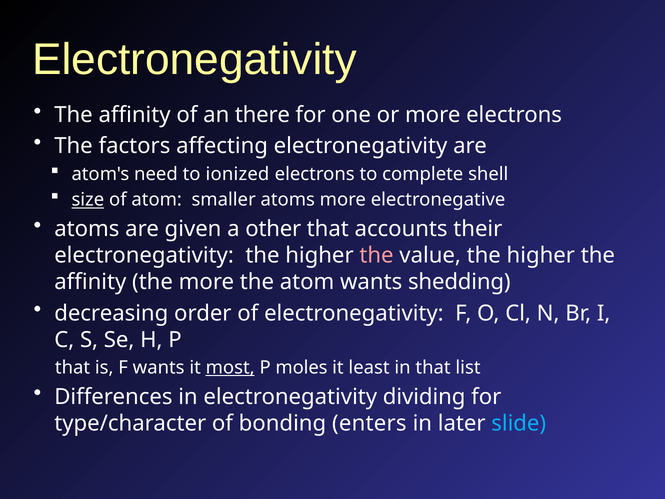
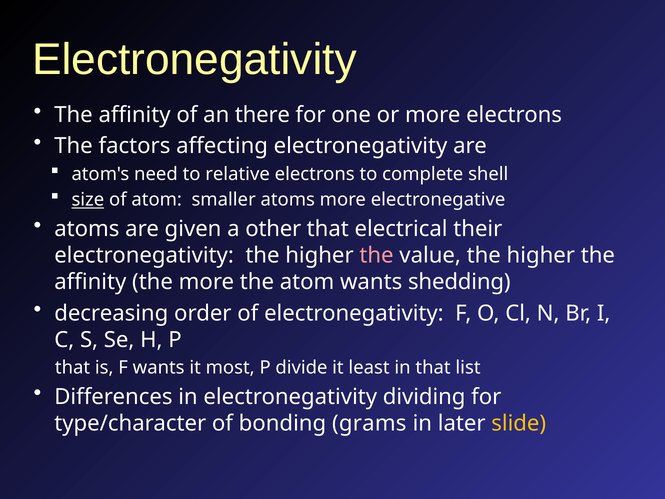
ionized: ionized -> relative
accounts: accounts -> electrical
most underline: present -> none
moles: moles -> divide
enters: enters -> grams
slide colour: light blue -> yellow
